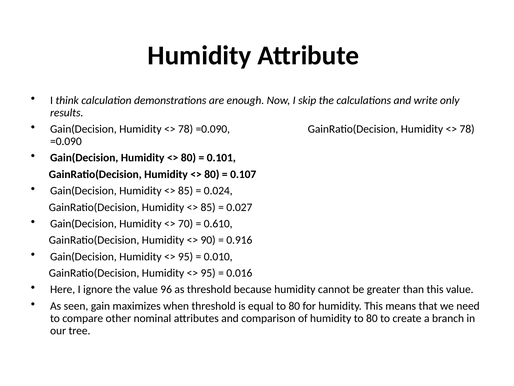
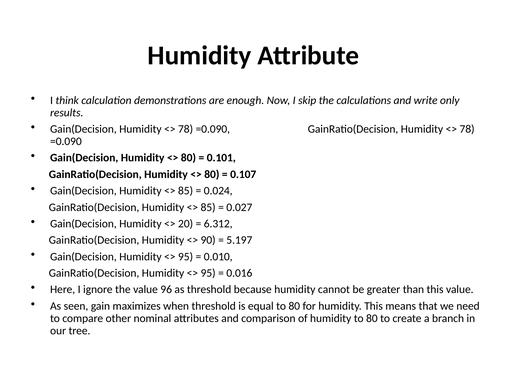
70: 70 -> 20
0.610: 0.610 -> 6.312
0.916: 0.916 -> 5.197
